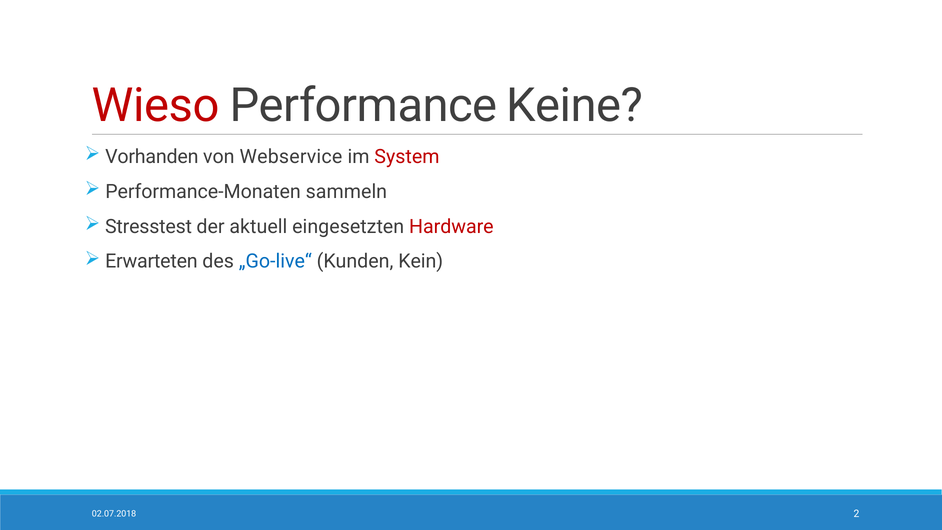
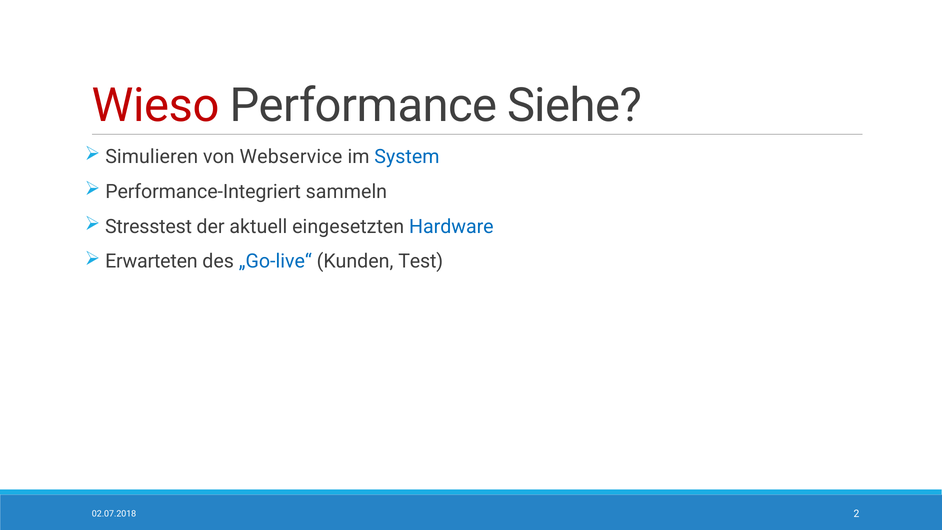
Keine: Keine -> Siehe
Vorhanden: Vorhanden -> Simulieren
System colour: red -> blue
Performance-Monaten: Performance-Monaten -> Performance-Integriert
Hardware colour: red -> blue
Kein: Kein -> Test
